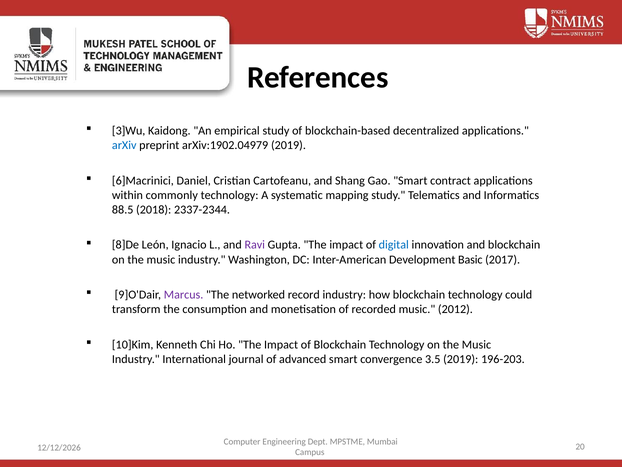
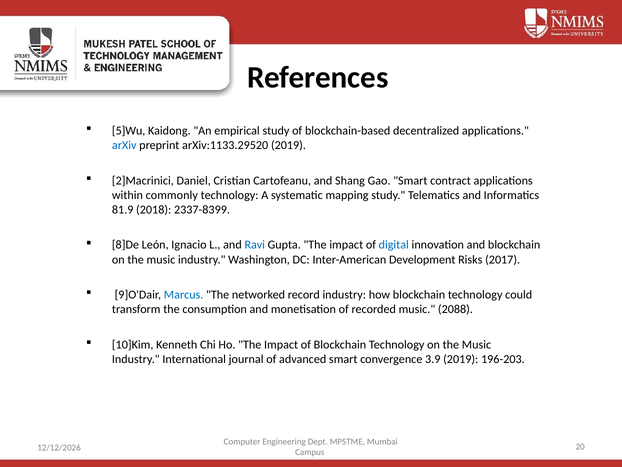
3]Wu: 3]Wu -> 5]Wu
arXiv:1902.04979: arXiv:1902.04979 -> arXiv:1133.29520
6]Macrinici: 6]Macrinici -> 2]Macrinici
88.5: 88.5 -> 81.9
2337-2344: 2337-2344 -> 2337-8399
Ravi colour: purple -> blue
Basic: Basic -> Risks
Marcus colour: purple -> blue
2012: 2012 -> 2088
3.5: 3.5 -> 3.9
